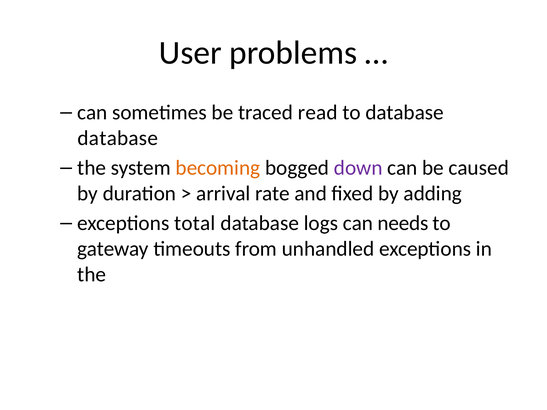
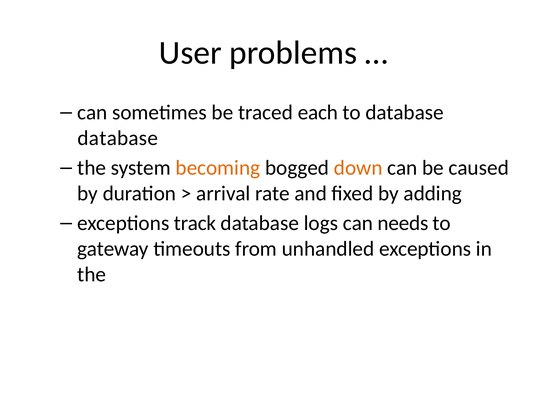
read: read -> each
down colour: purple -> orange
total: total -> track
